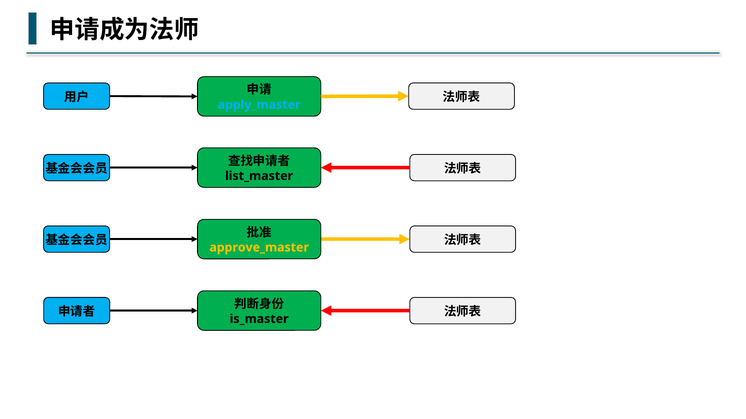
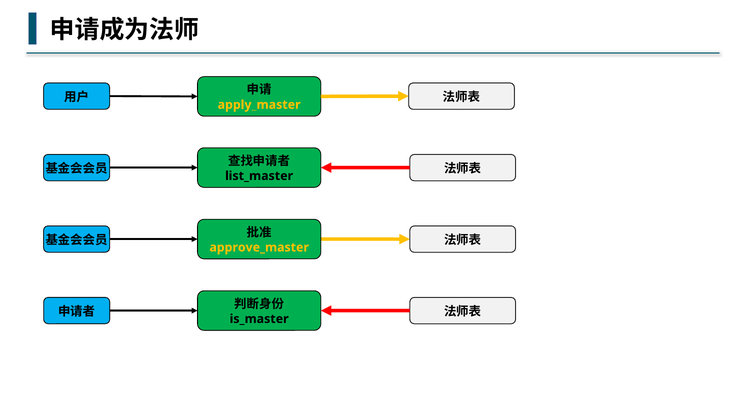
apply_master colour: light blue -> yellow
